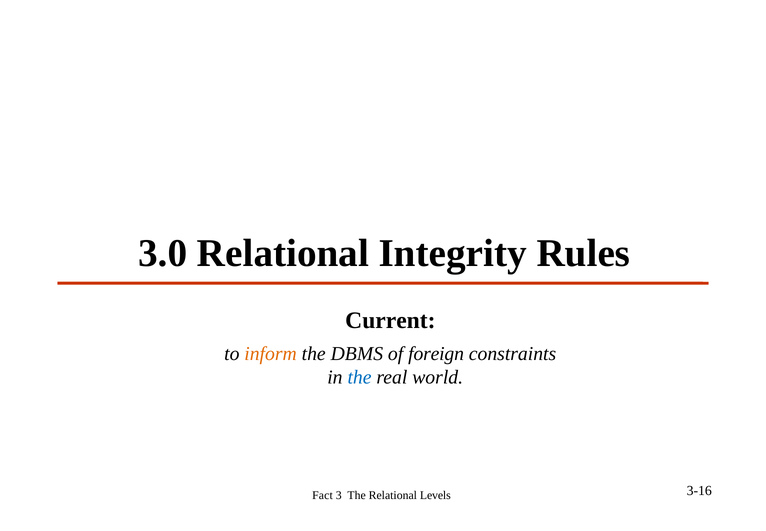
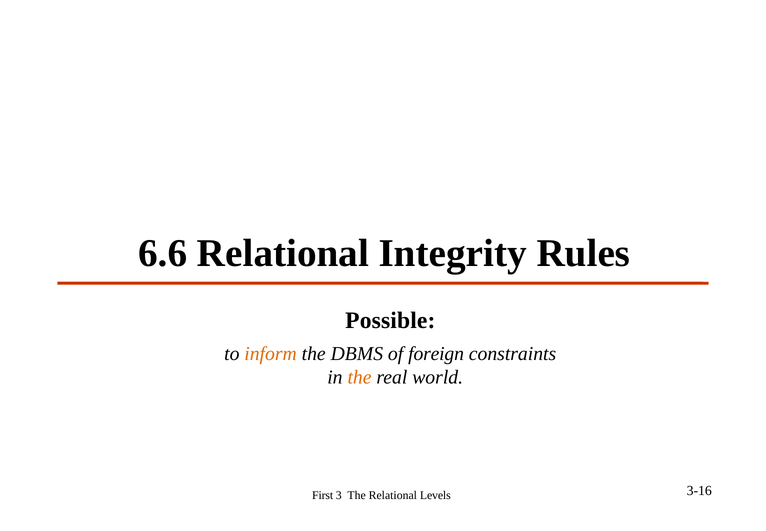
3.0: 3.0 -> 6.6
Current: Current -> Possible
the at (360, 377) colour: blue -> orange
Fact: Fact -> First
